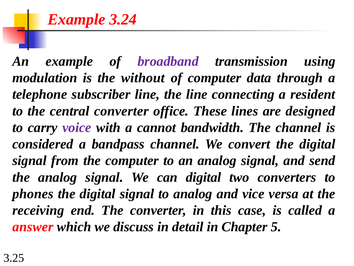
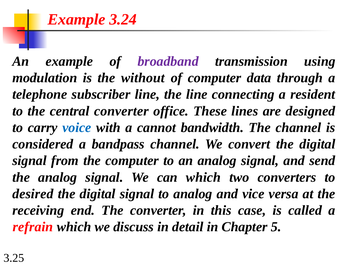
voice colour: purple -> blue
can digital: digital -> which
phones: phones -> desired
answer: answer -> refrain
